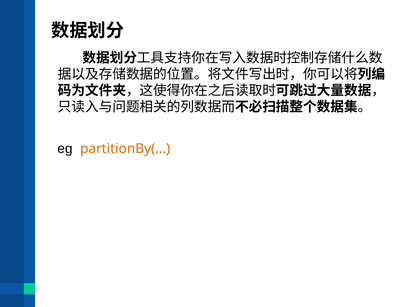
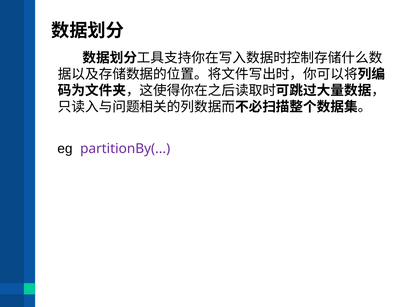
partitionBy( colour: orange -> purple
